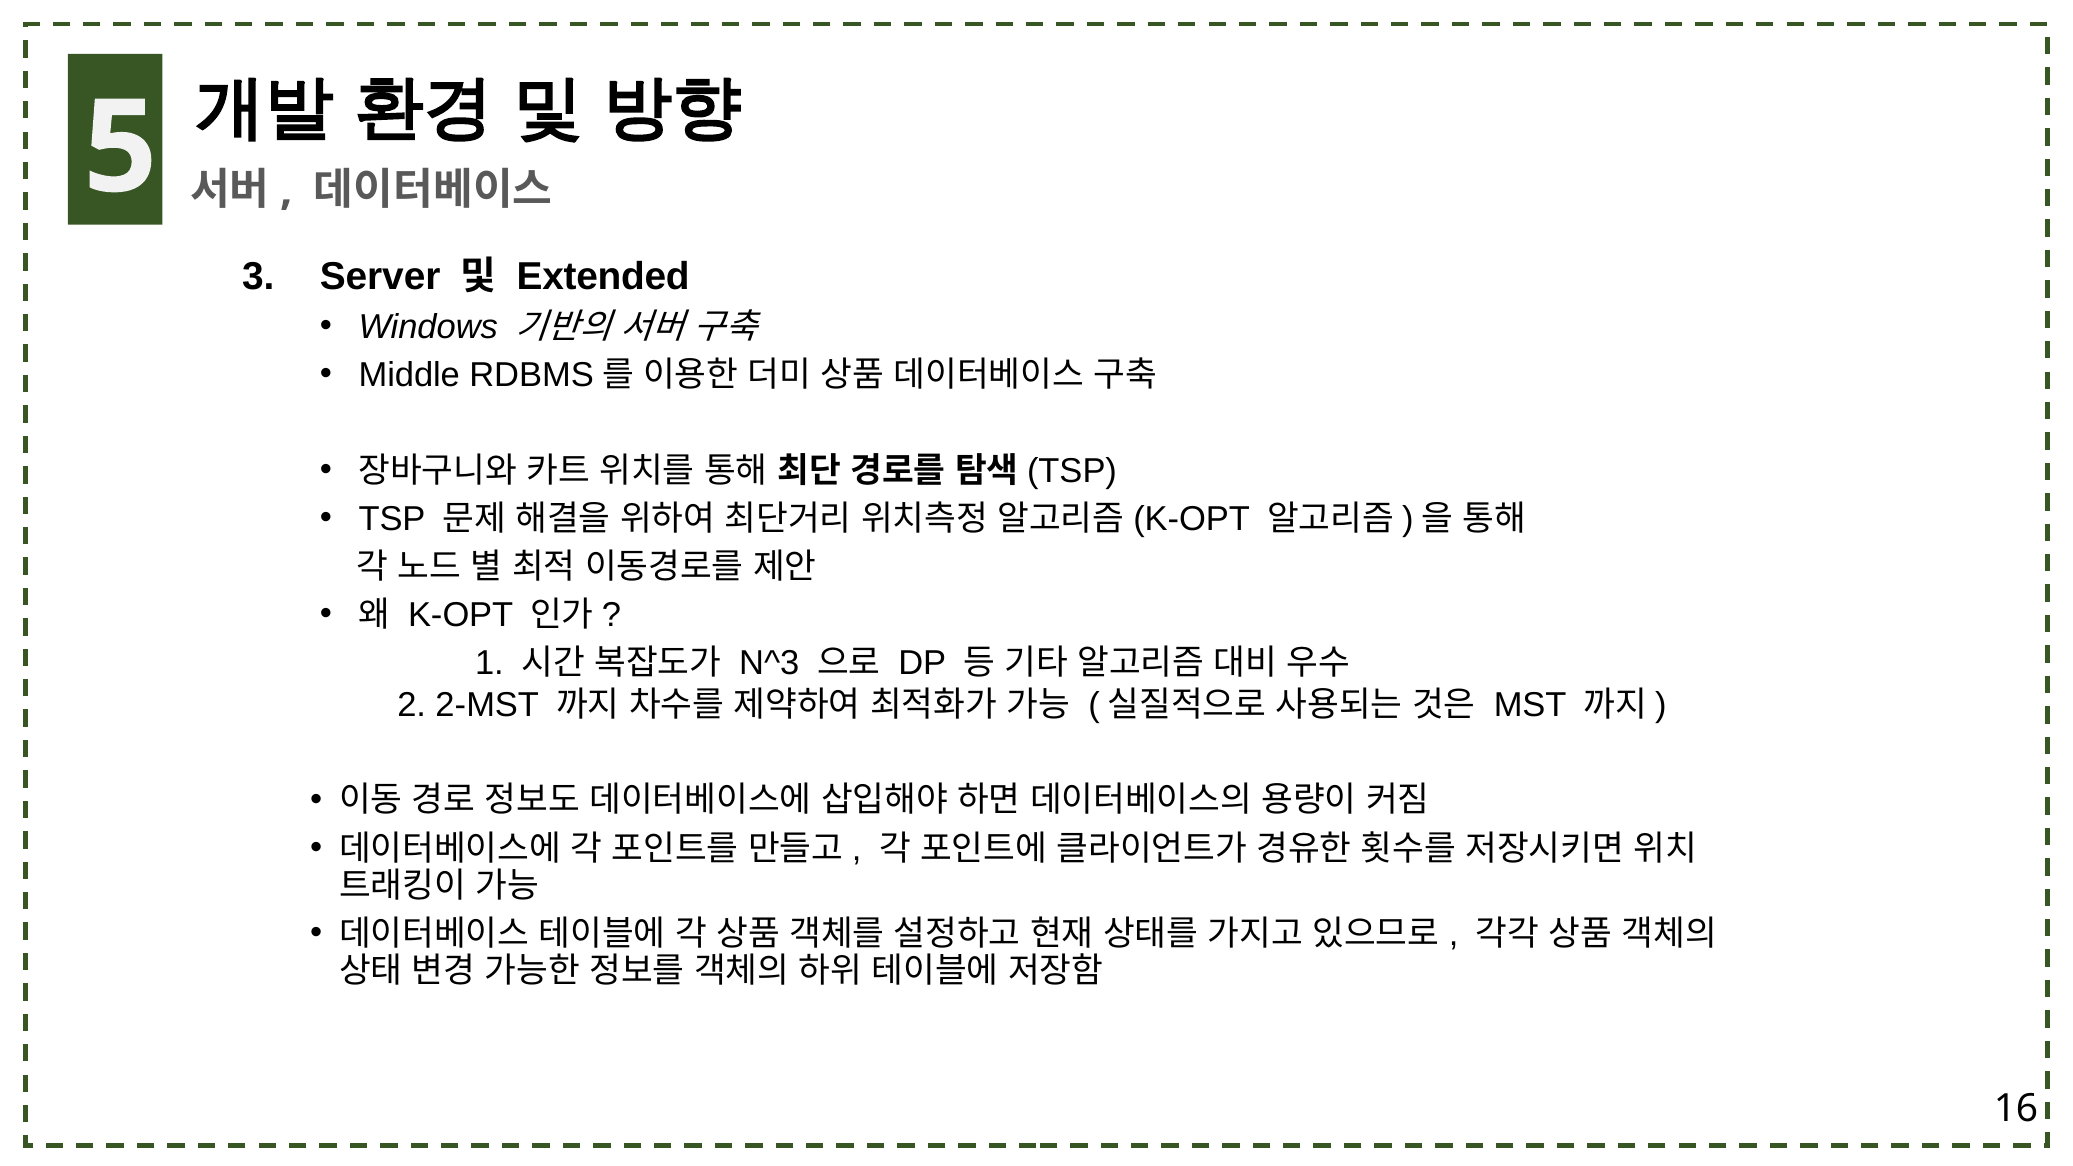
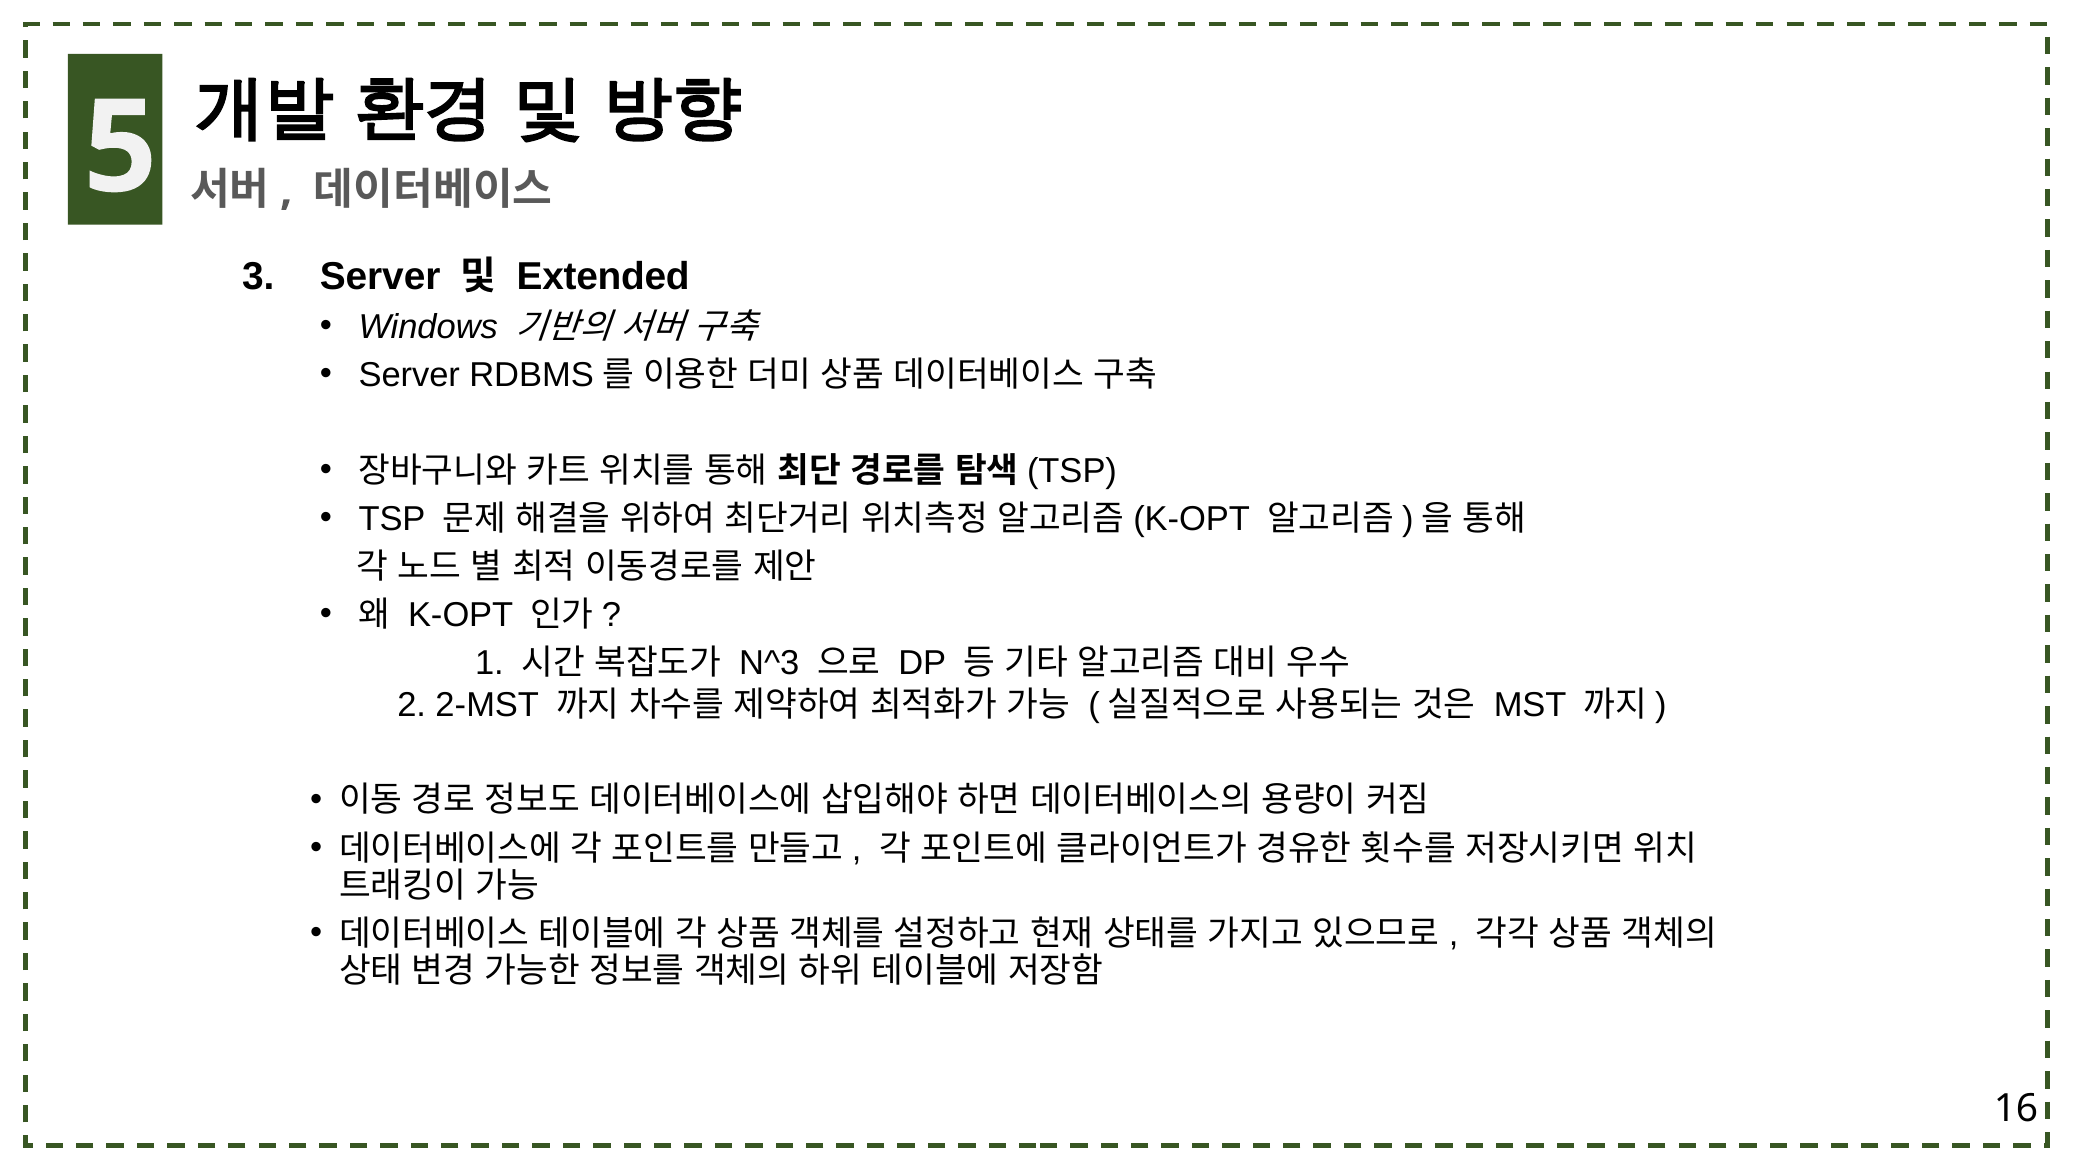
Middle at (409, 375): Middle -> Server
